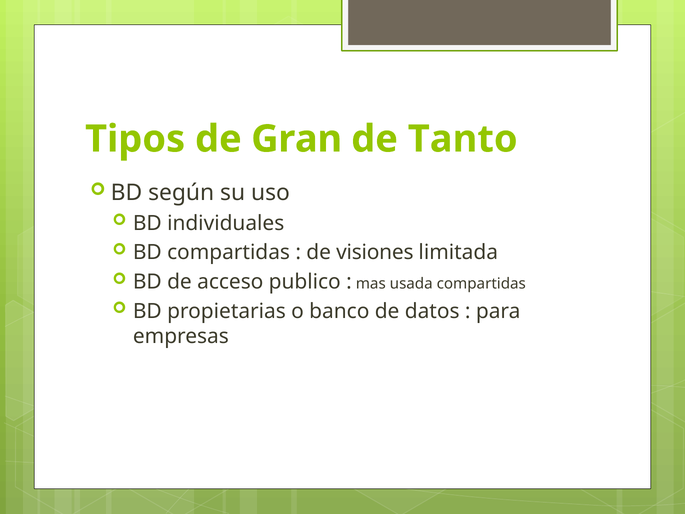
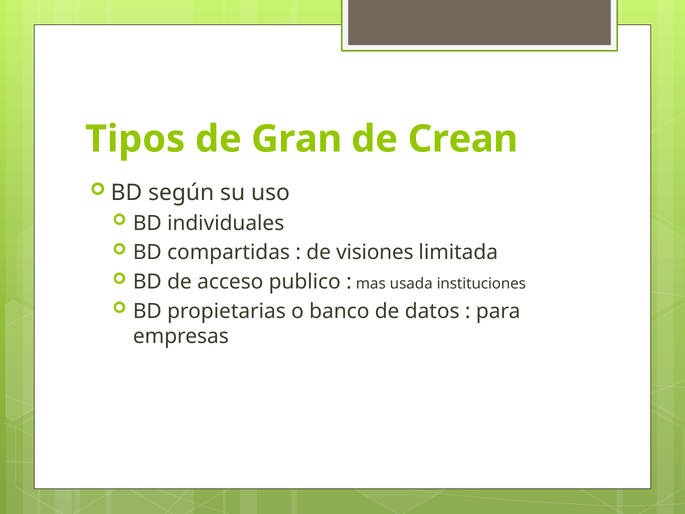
Tanto: Tanto -> Crean
usada compartidas: compartidas -> instituciones
